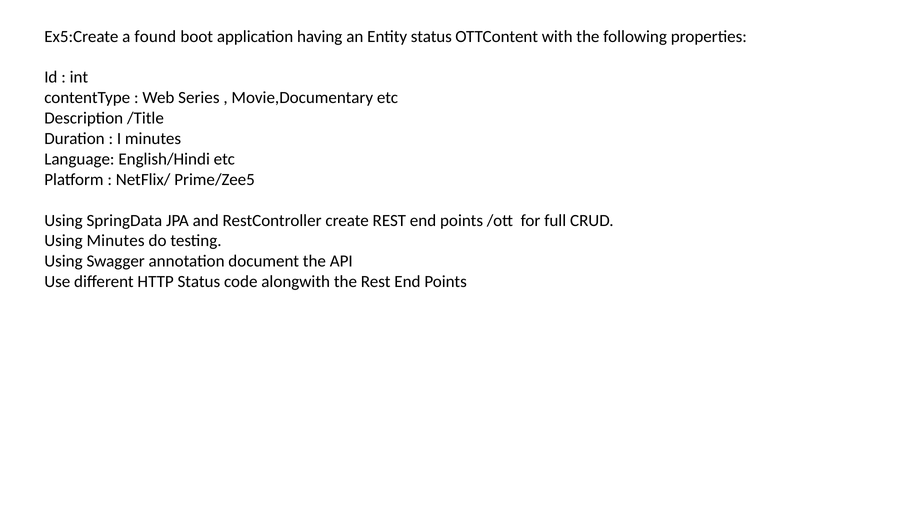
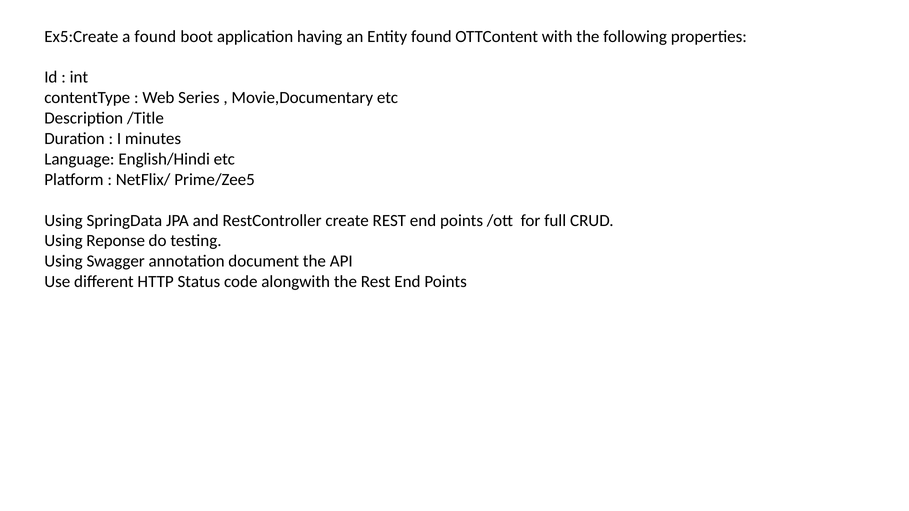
Entity status: status -> found
Using Minutes: Minutes -> Reponse
